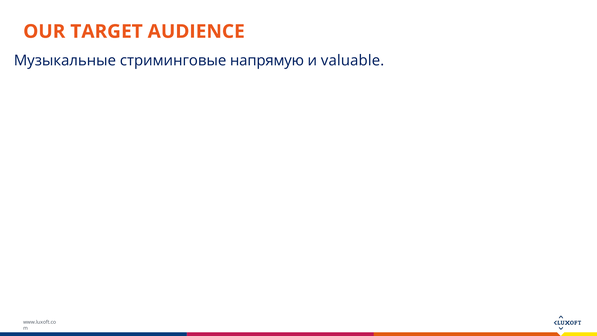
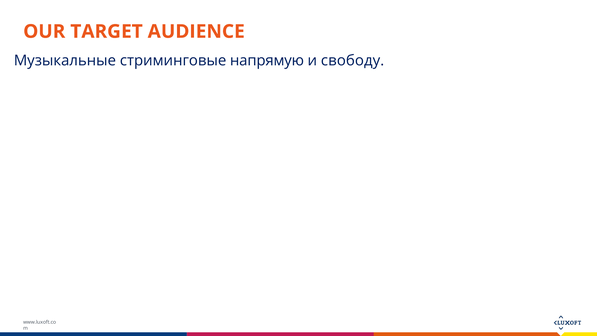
valuable: valuable -> свободу
